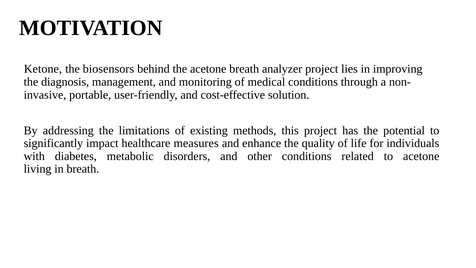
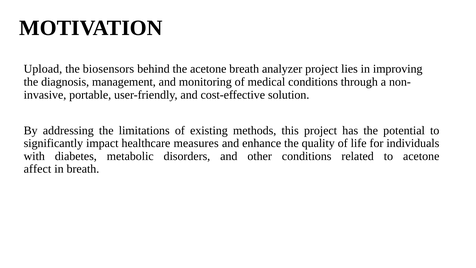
Ketone: Ketone -> Upload
living: living -> affect
